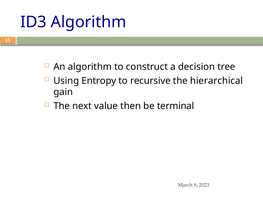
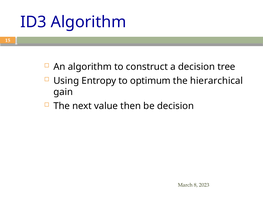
recursive: recursive -> optimum
be terminal: terminal -> decision
